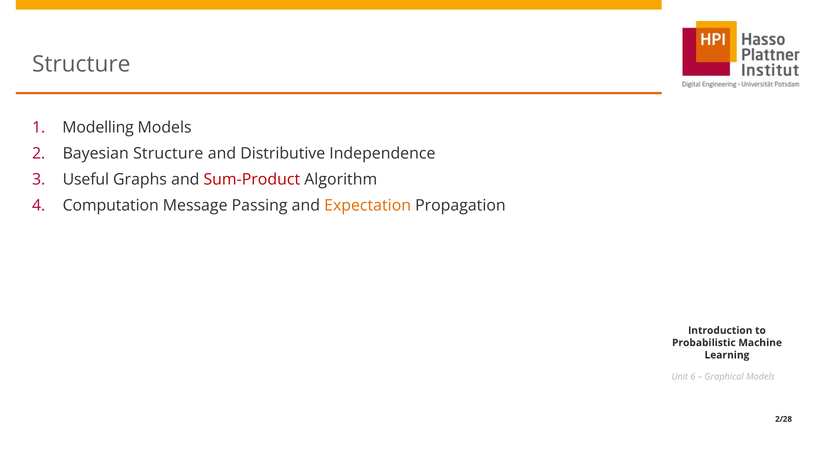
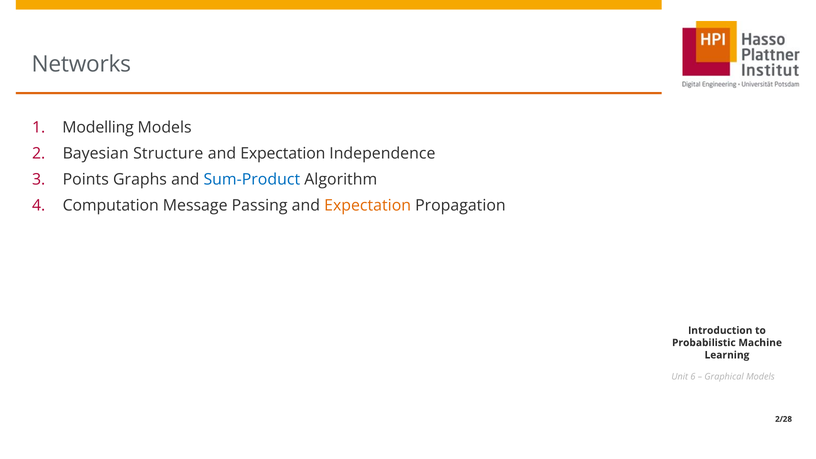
Structure at (81, 64): Structure -> Networks
Distributive at (283, 154): Distributive -> Expectation
Useful: Useful -> Points
Sum-Product colour: red -> blue
